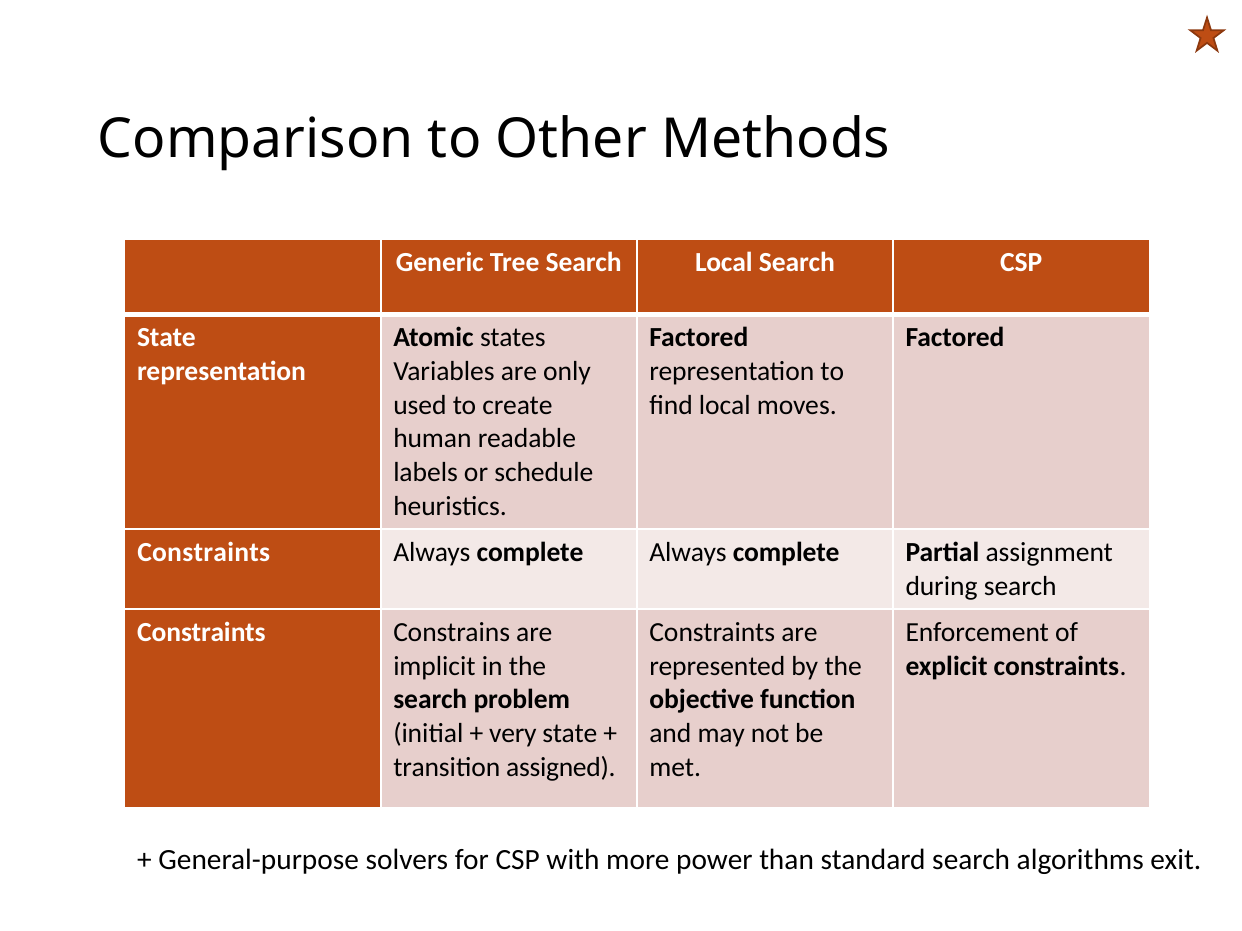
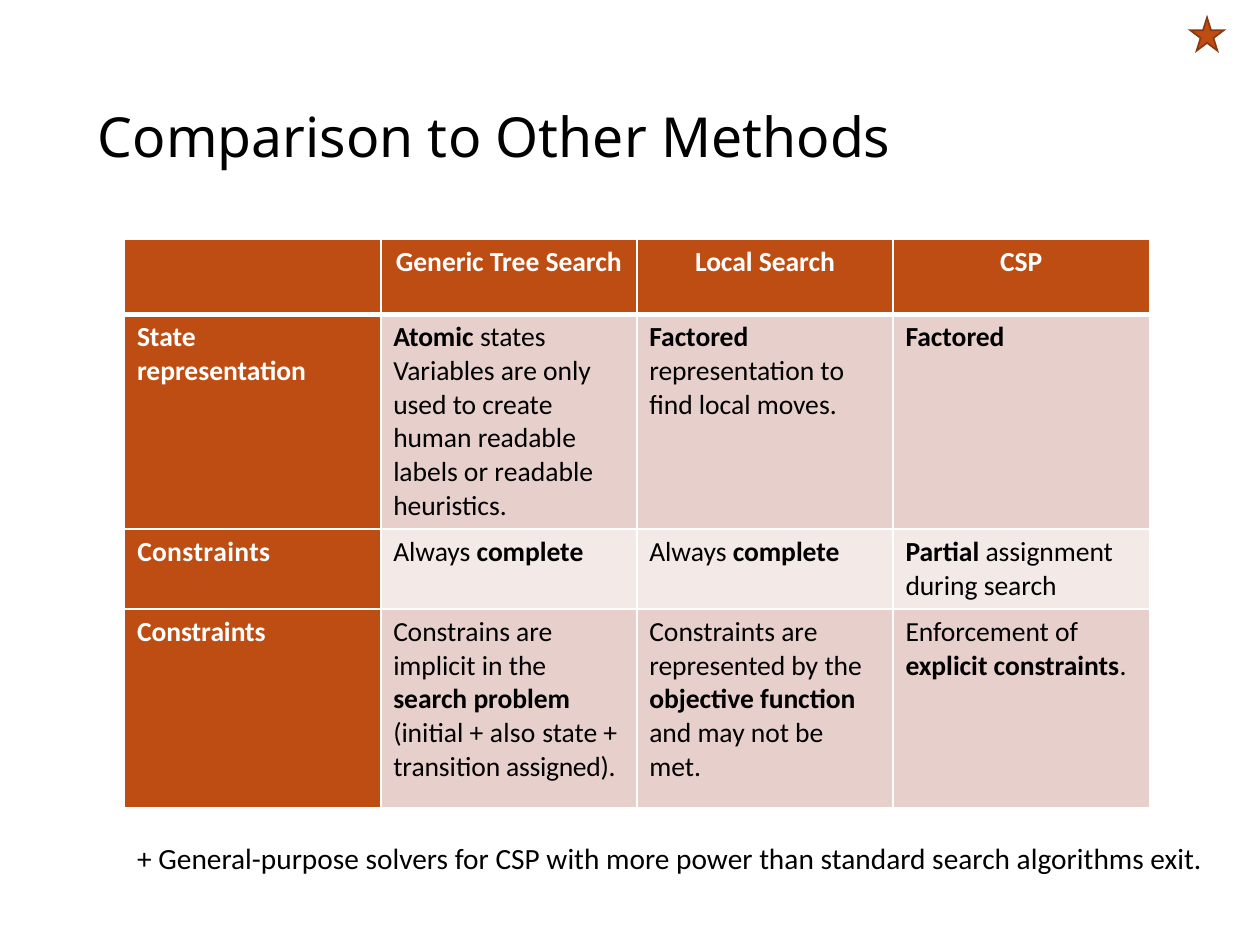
or schedule: schedule -> readable
very: very -> also
